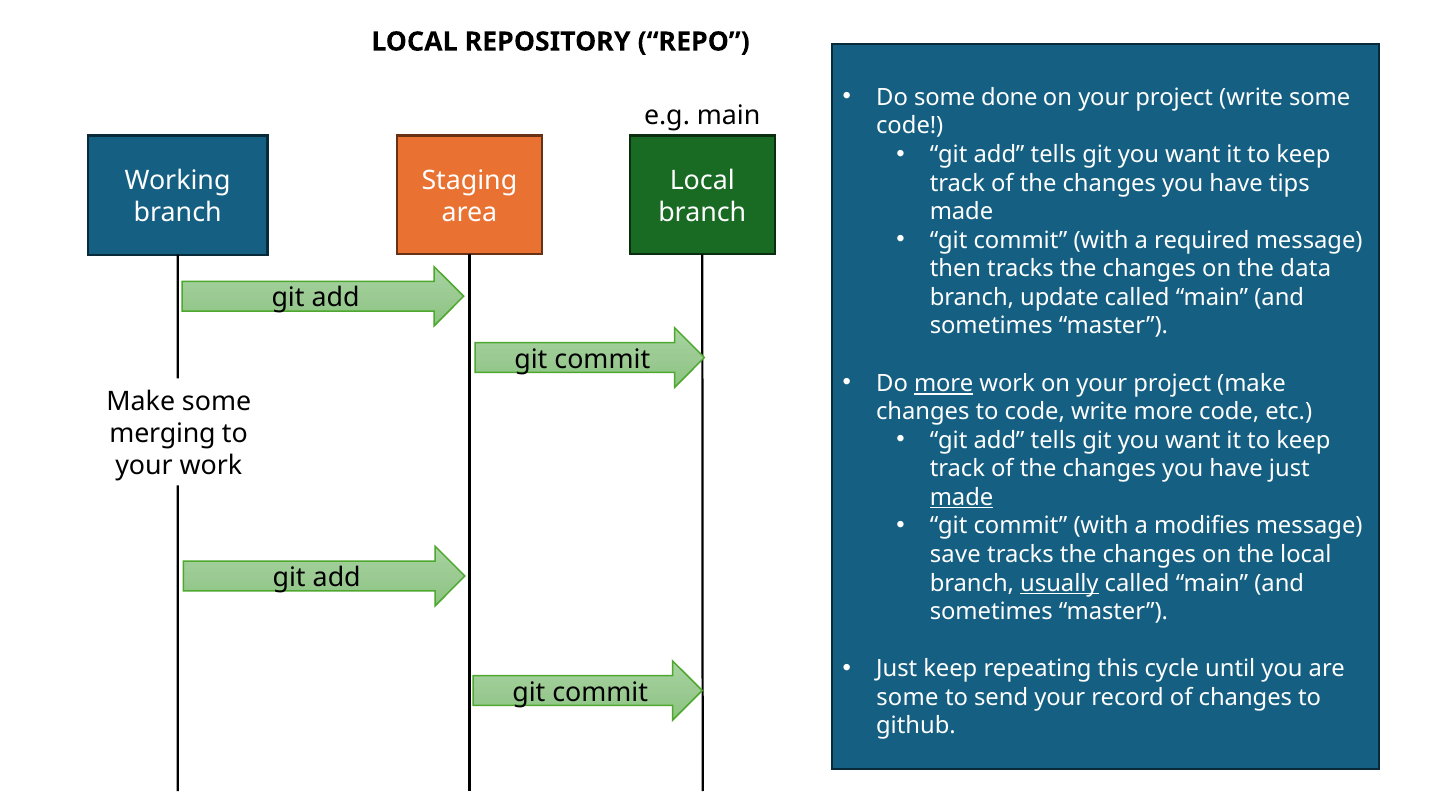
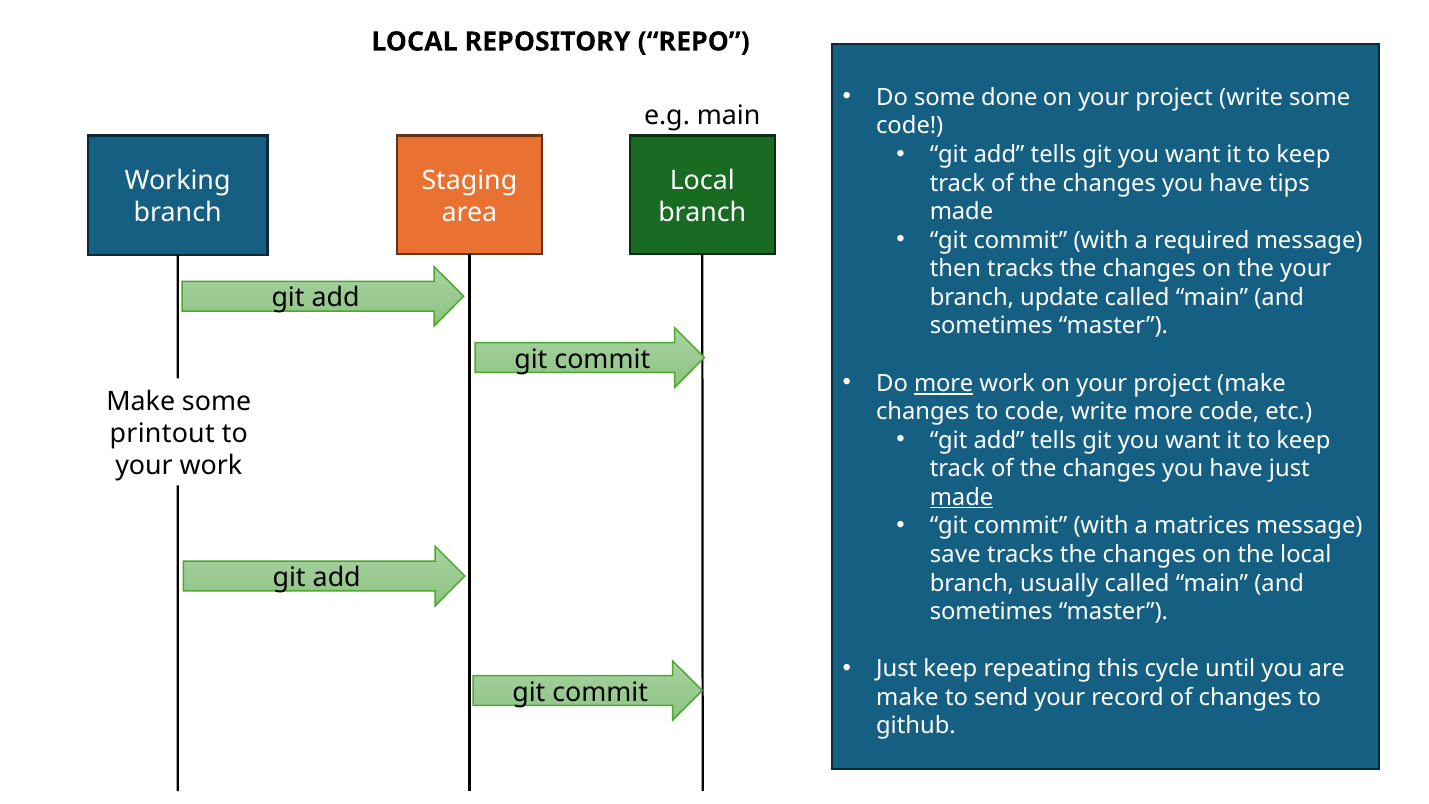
the data: data -> your
merging: merging -> printout
modifies: modifies -> matrices
usually underline: present -> none
some at (907, 697): some -> make
